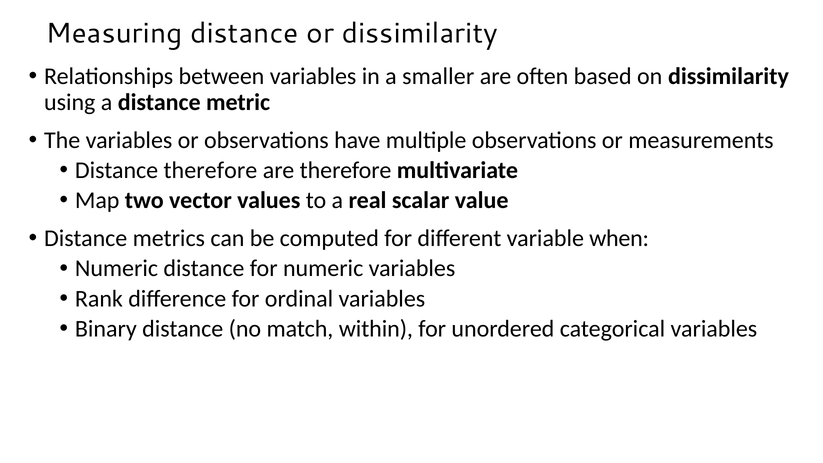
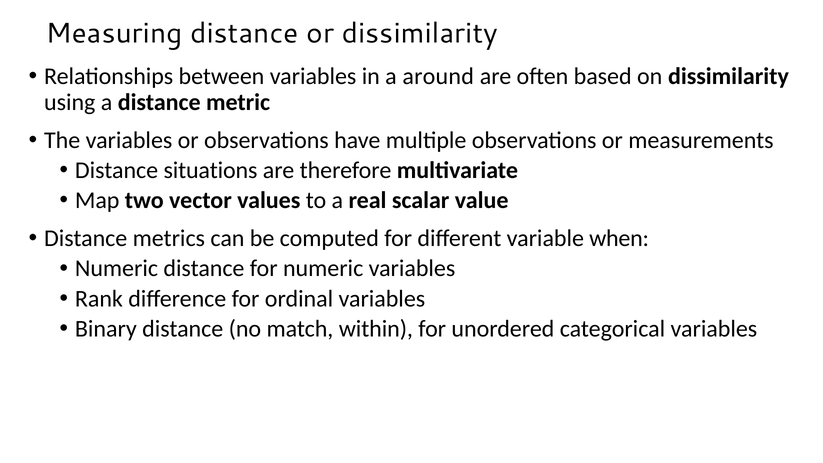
smaller: smaller -> around
Distance therefore: therefore -> situations
